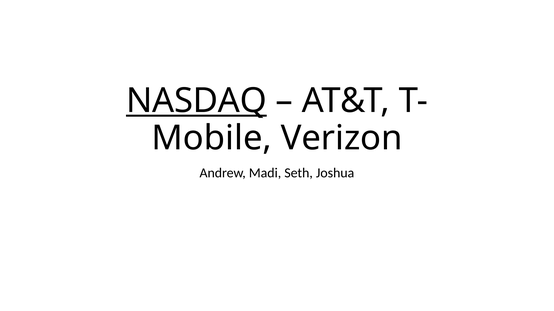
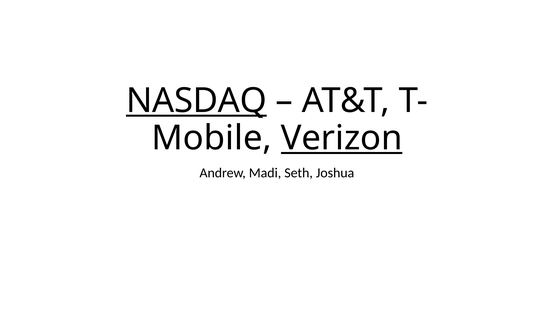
Verizon underline: none -> present
